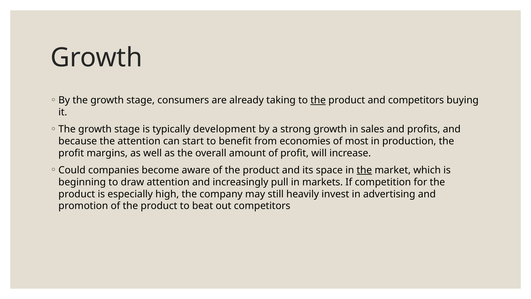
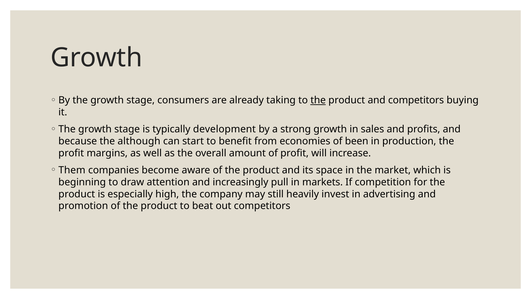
the attention: attention -> although
most: most -> been
Could: Could -> Them
the at (364, 170) underline: present -> none
